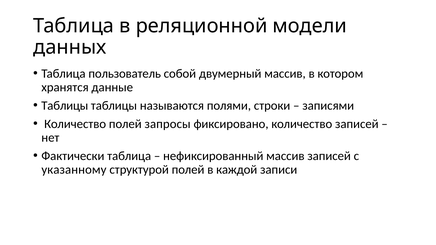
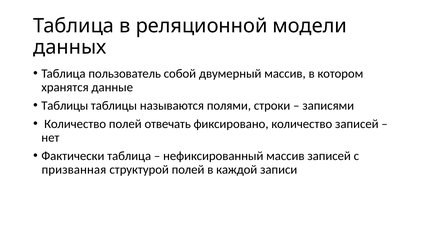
запросы: запросы -> отвечать
указанному: указанному -> призванная
